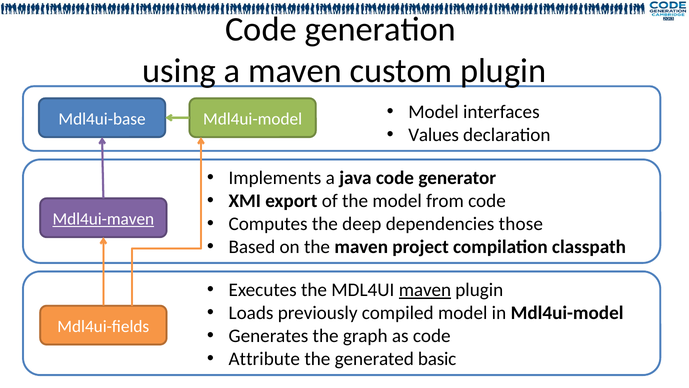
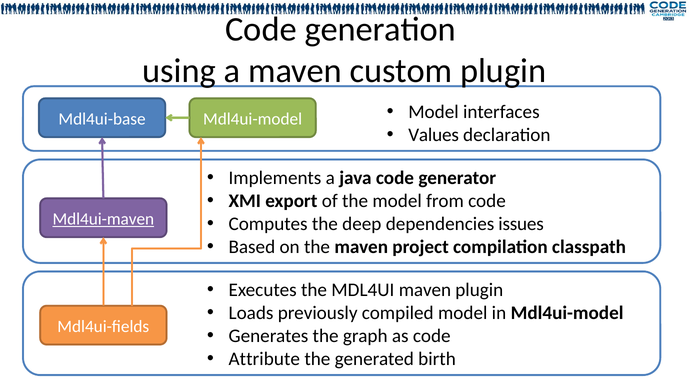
those: those -> issues
maven at (425, 290) underline: present -> none
basic: basic -> birth
